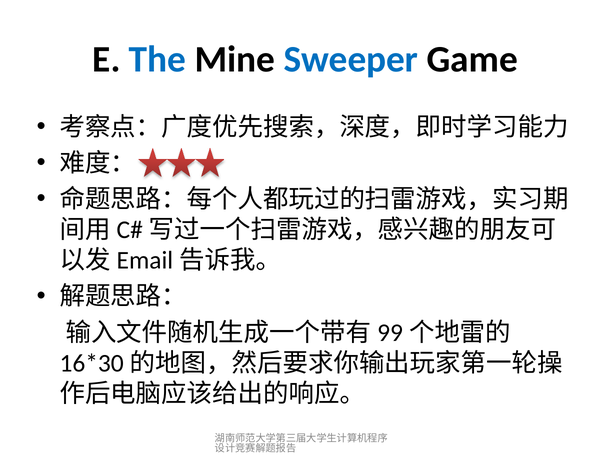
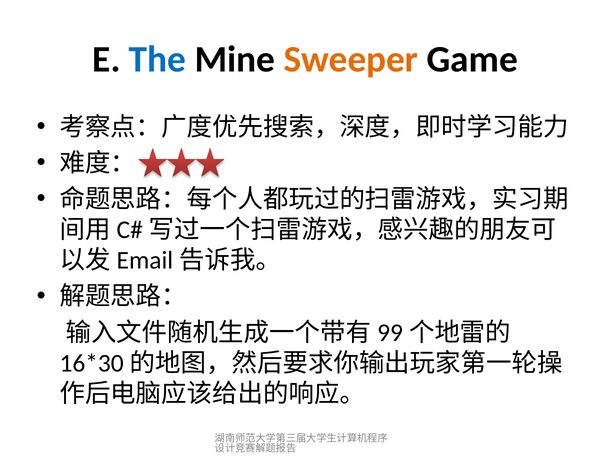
Sweeper colour: blue -> orange
